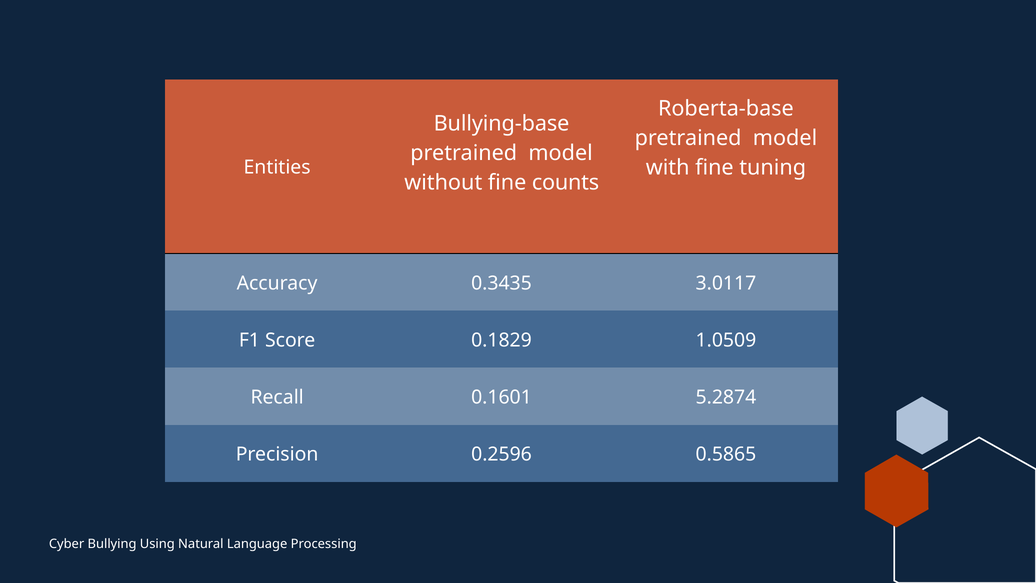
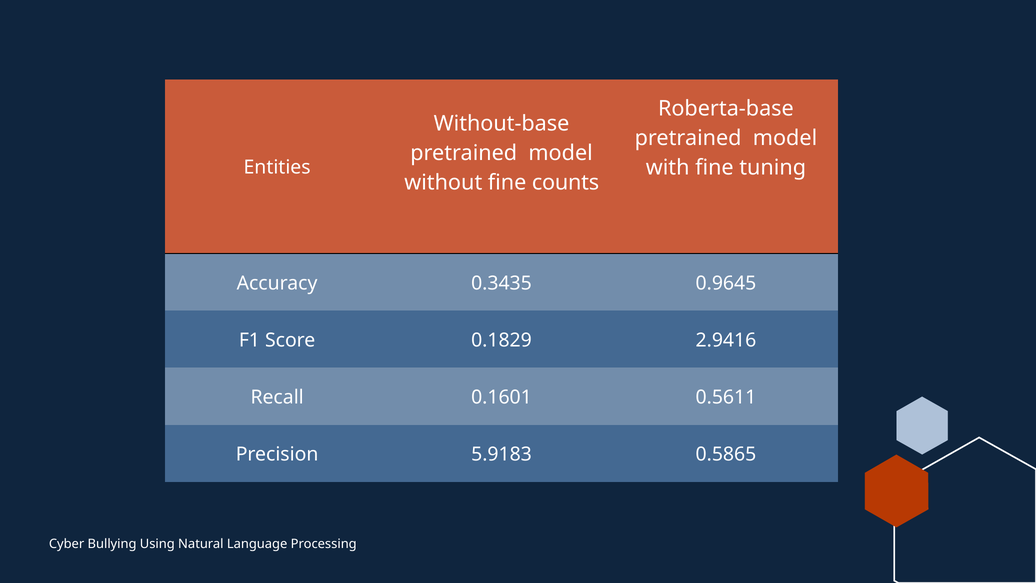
Bullying-base: Bullying-base -> Without-base
3.0117: 3.0117 -> 0.9645
1.0509: 1.0509 -> 2.9416
5.2874: 5.2874 -> 0.5611
0.2596: 0.2596 -> 5.9183
